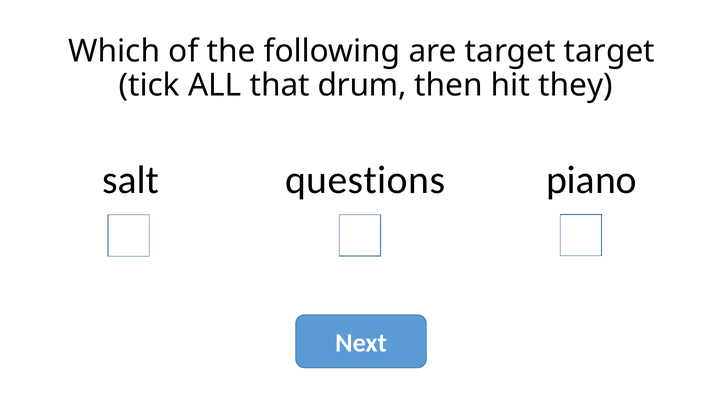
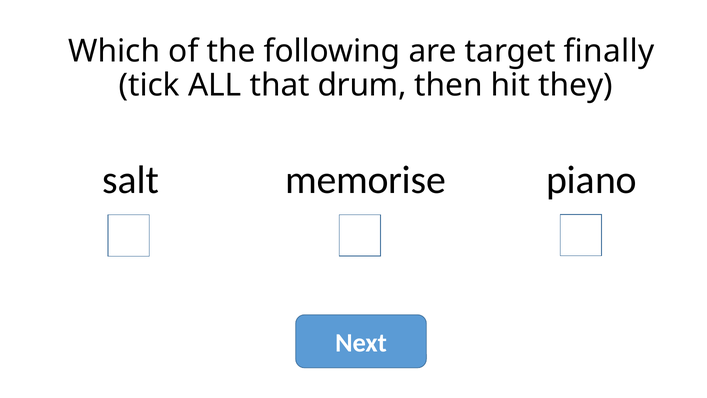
target target: target -> finally
questions: questions -> memorise
